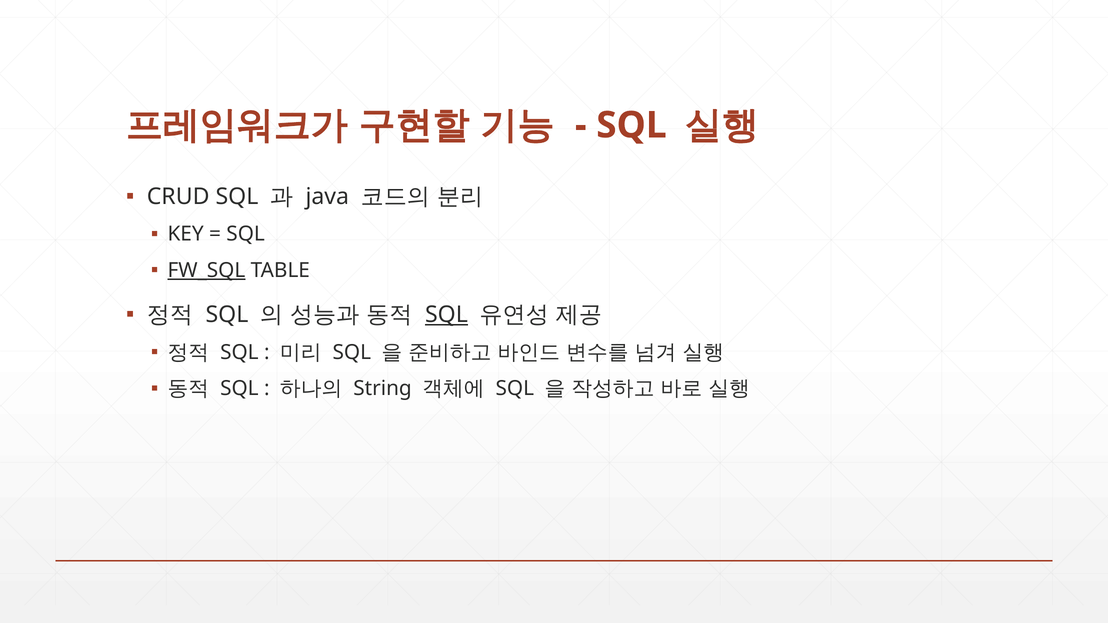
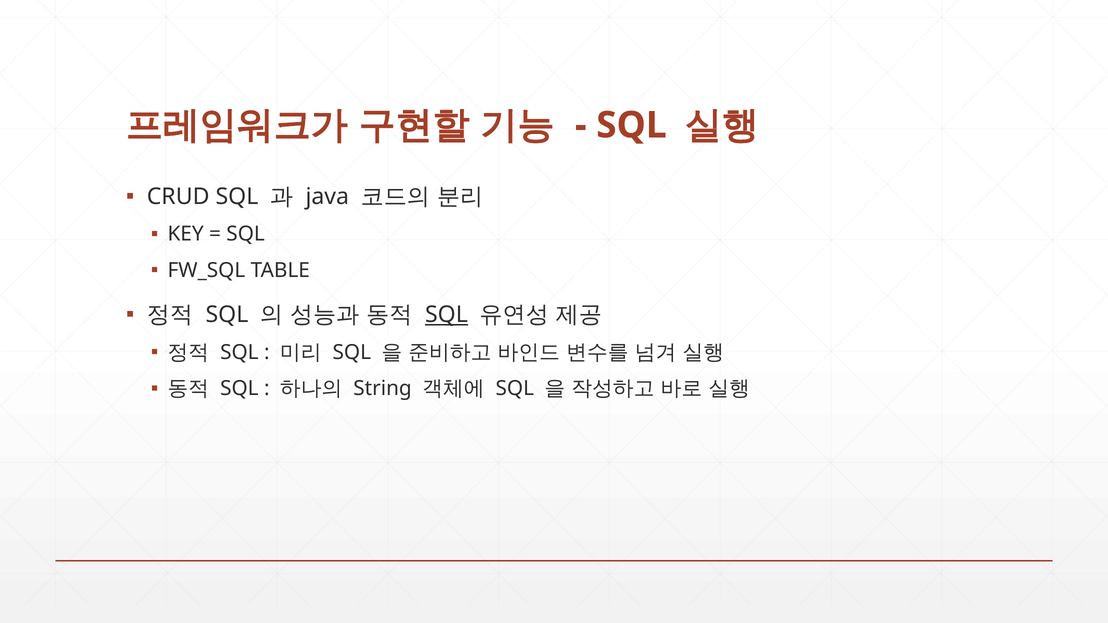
FW_SQL underline: present -> none
